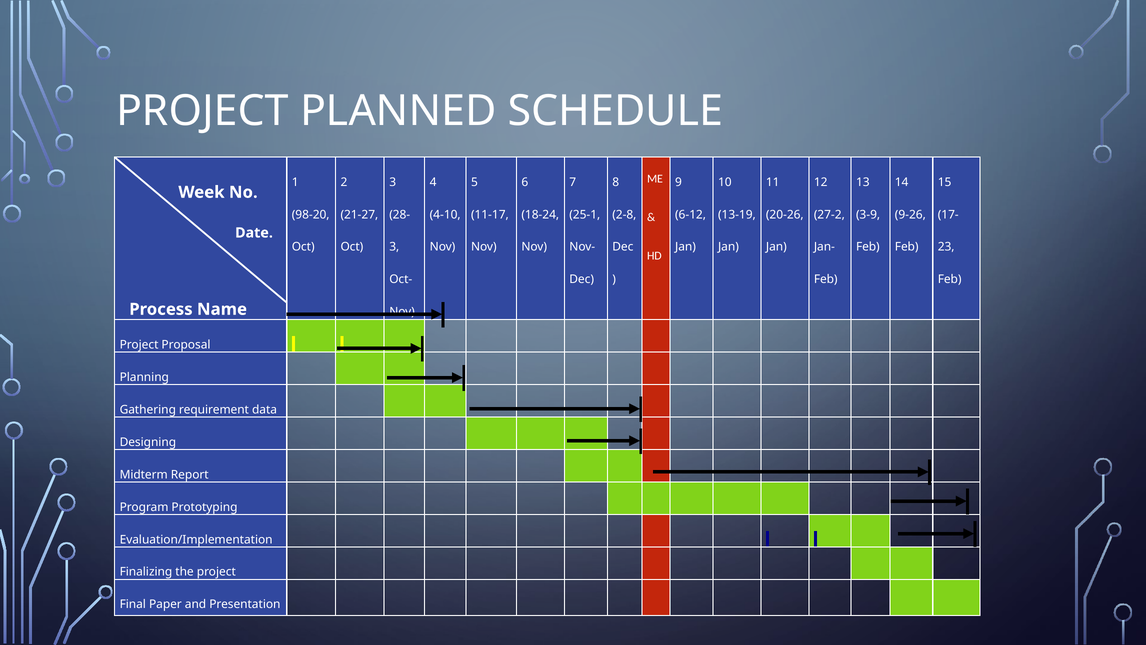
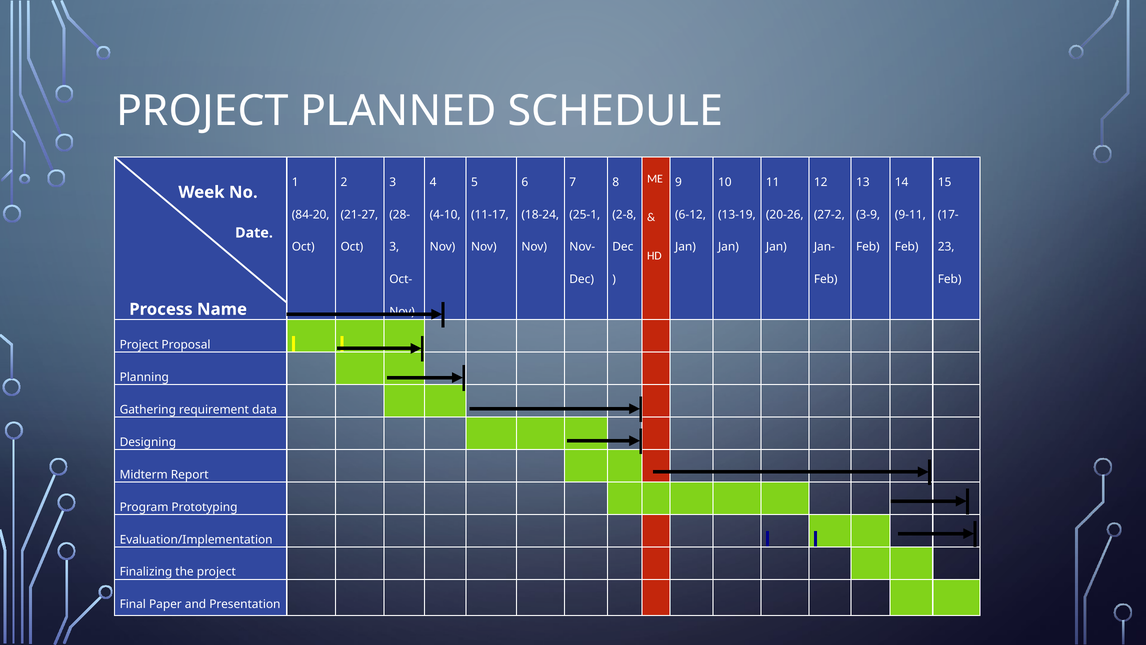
98-20: 98-20 -> 84-20
9-26: 9-26 -> 9-11
